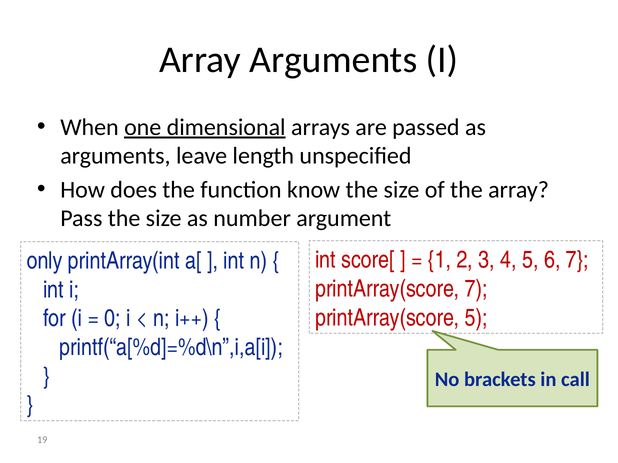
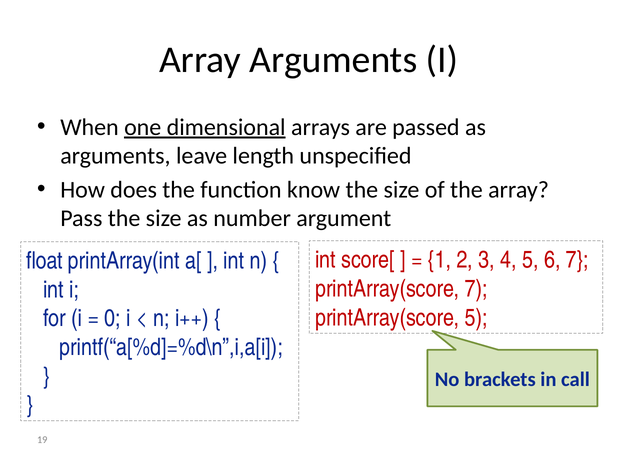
only: only -> float
